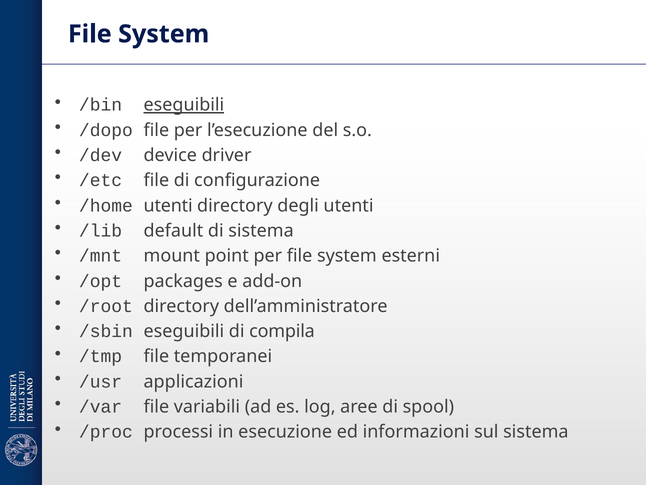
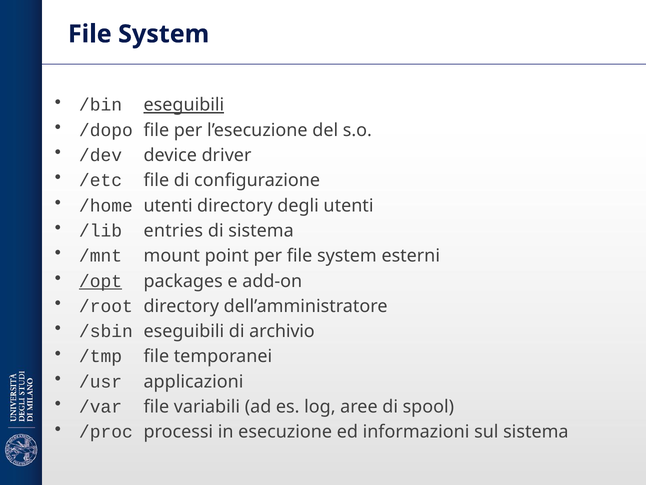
default: default -> entries
/opt underline: none -> present
compila: compila -> archivio
